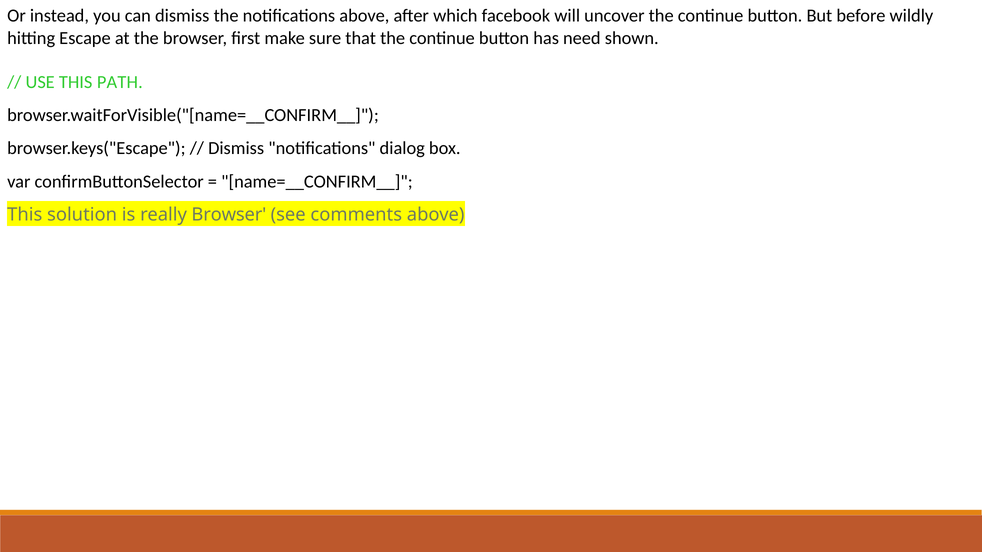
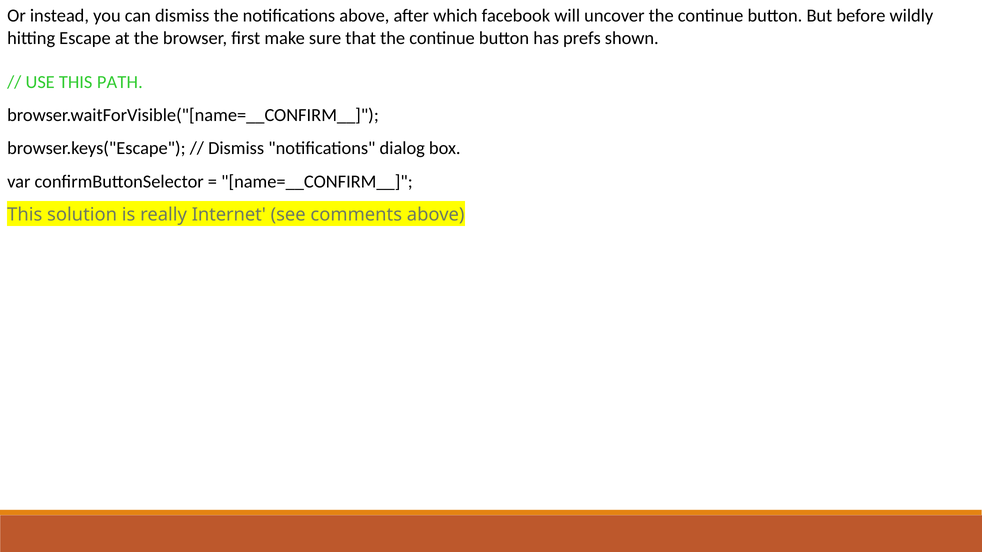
need: need -> prefs
really Browser: Browser -> Internet
